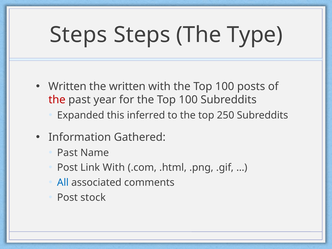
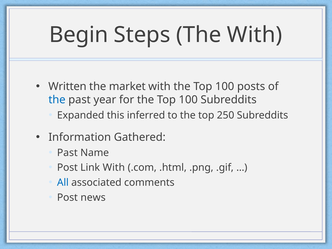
Steps at (78, 35): Steps -> Begin
The Type: Type -> With
the written: written -> market
the at (57, 100) colour: red -> blue
stock: stock -> news
